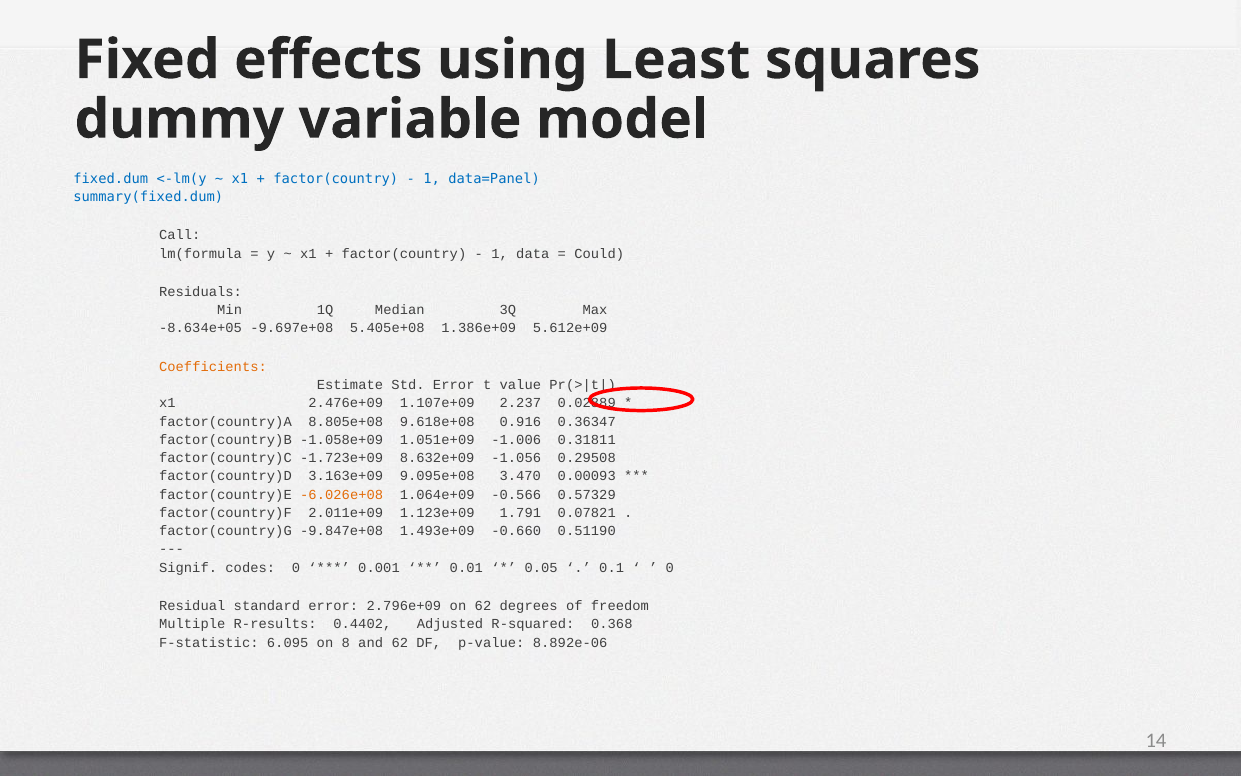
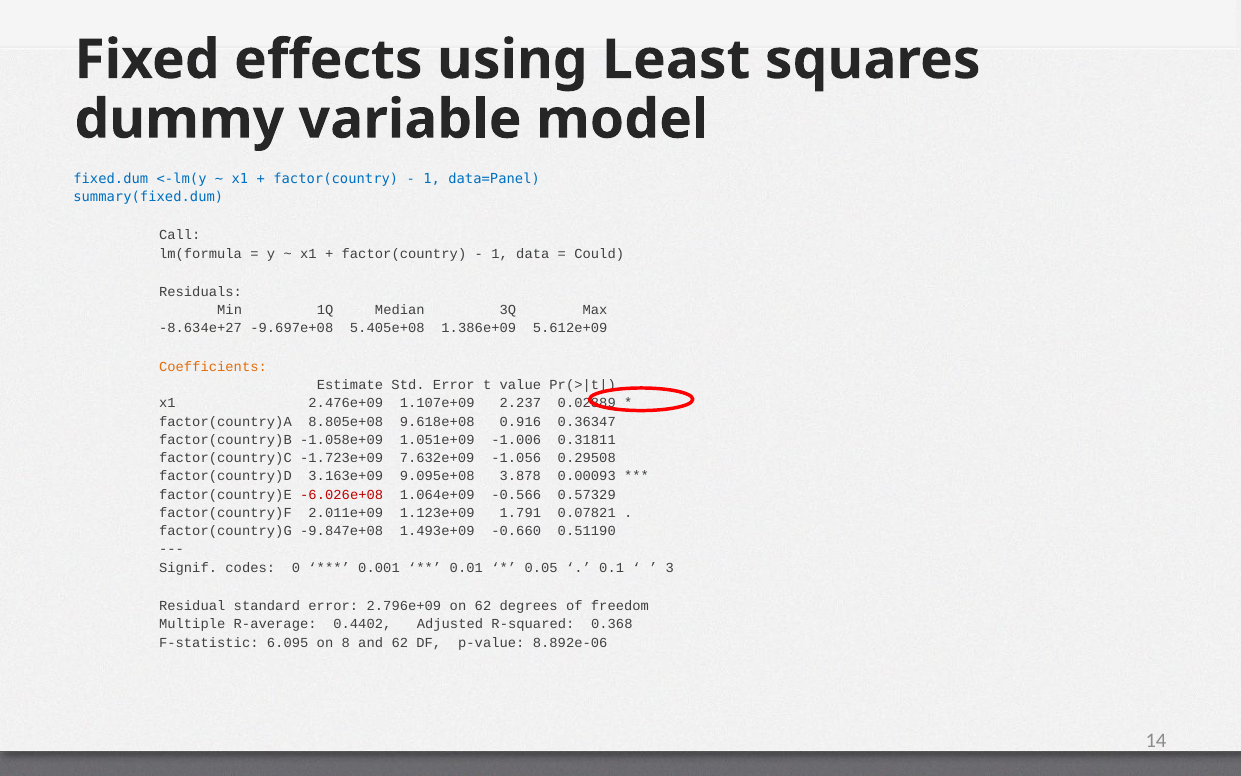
-8.634e+05: -8.634e+05 -> -8.634e+27
8.632e+09: 8.632e+09 -> 7.632e+09
3.470: 3.470 -> 3.878
-6.026e+08 colour: orange -> red
0 at (670, 567): 0 -> 3
R-results: R-results -> R-average
